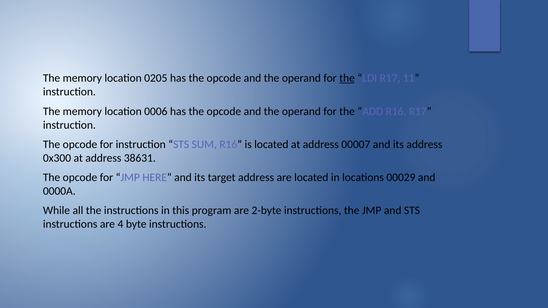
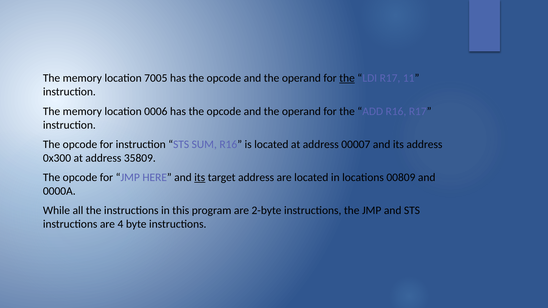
0205: 0205 -> 7005
38631: 38631 -> 35809
its at (200, 178) underline: none -> present
00029: 00029 -> 00809
